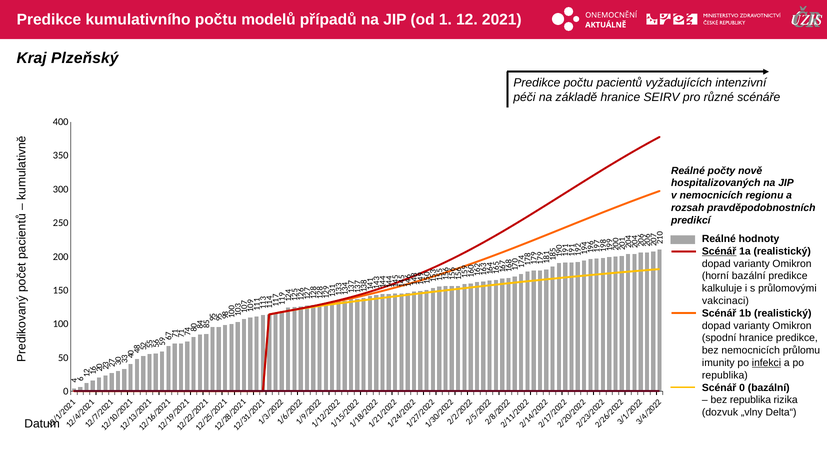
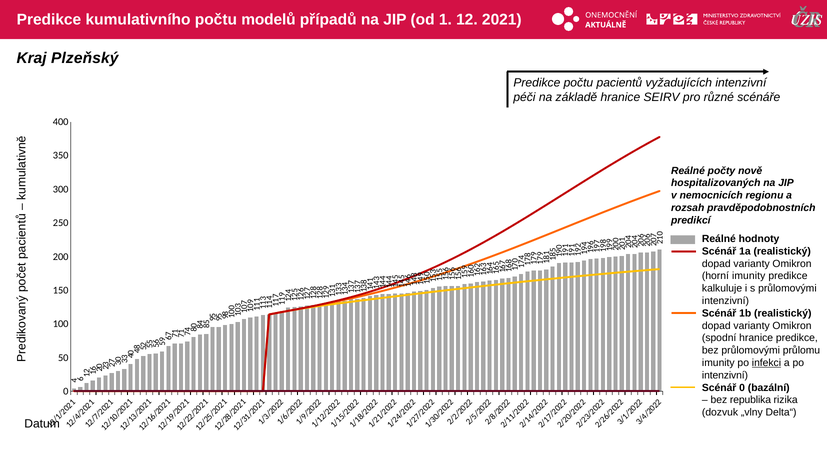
Scénář at (719, 251) underline: present -> none
horní bazální: bazální -> imunity
vakcinaci at (725, 301): vakcinaci -> intenzivní
bez nemocnicích: nemocnicích -> průlomovými
republika at (725, 375): republika -> intenzivní
